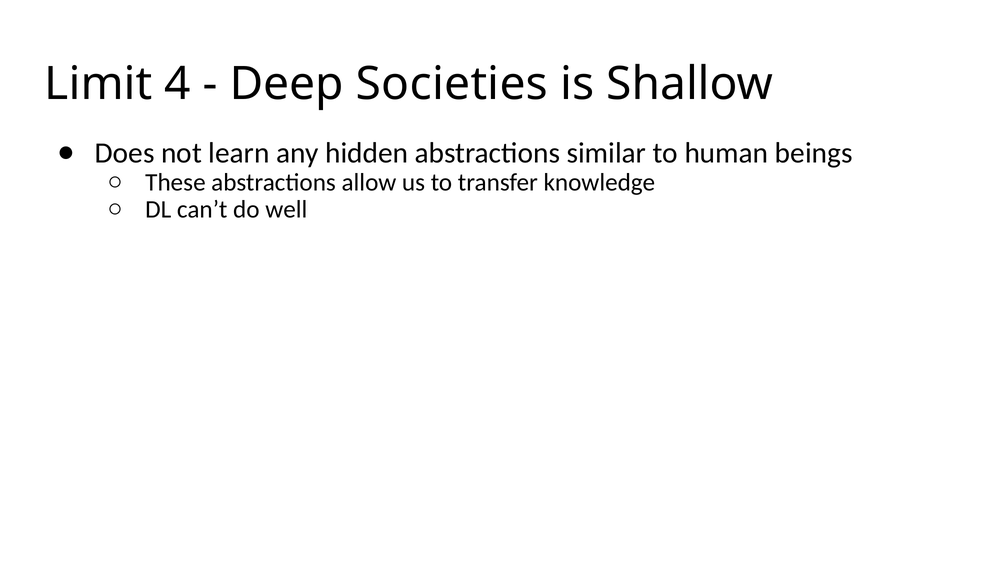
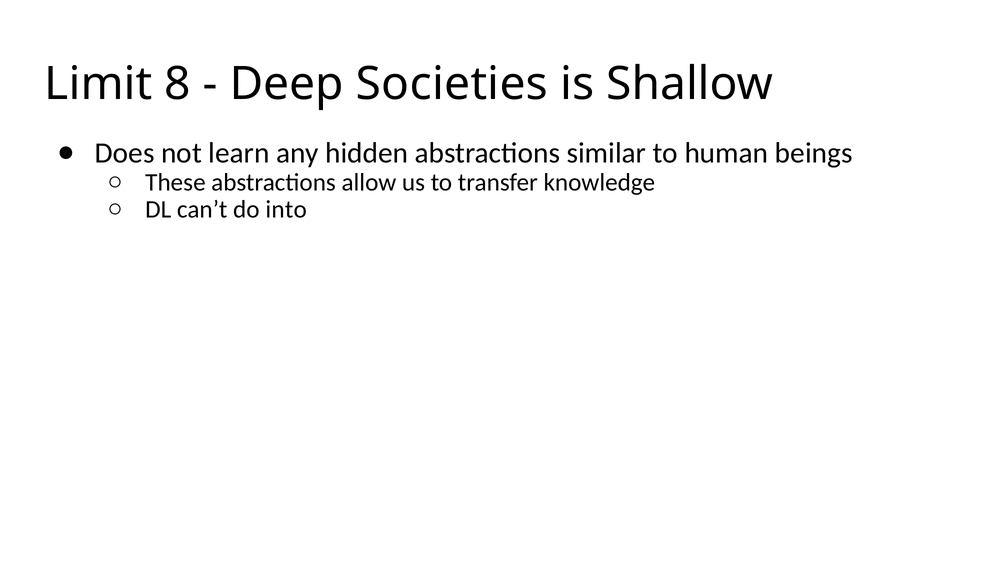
4: 4 -> 8
well: well -> into
